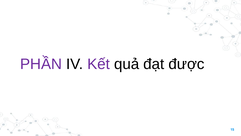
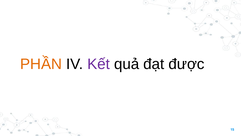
PHẦN colour: purple -> orange
